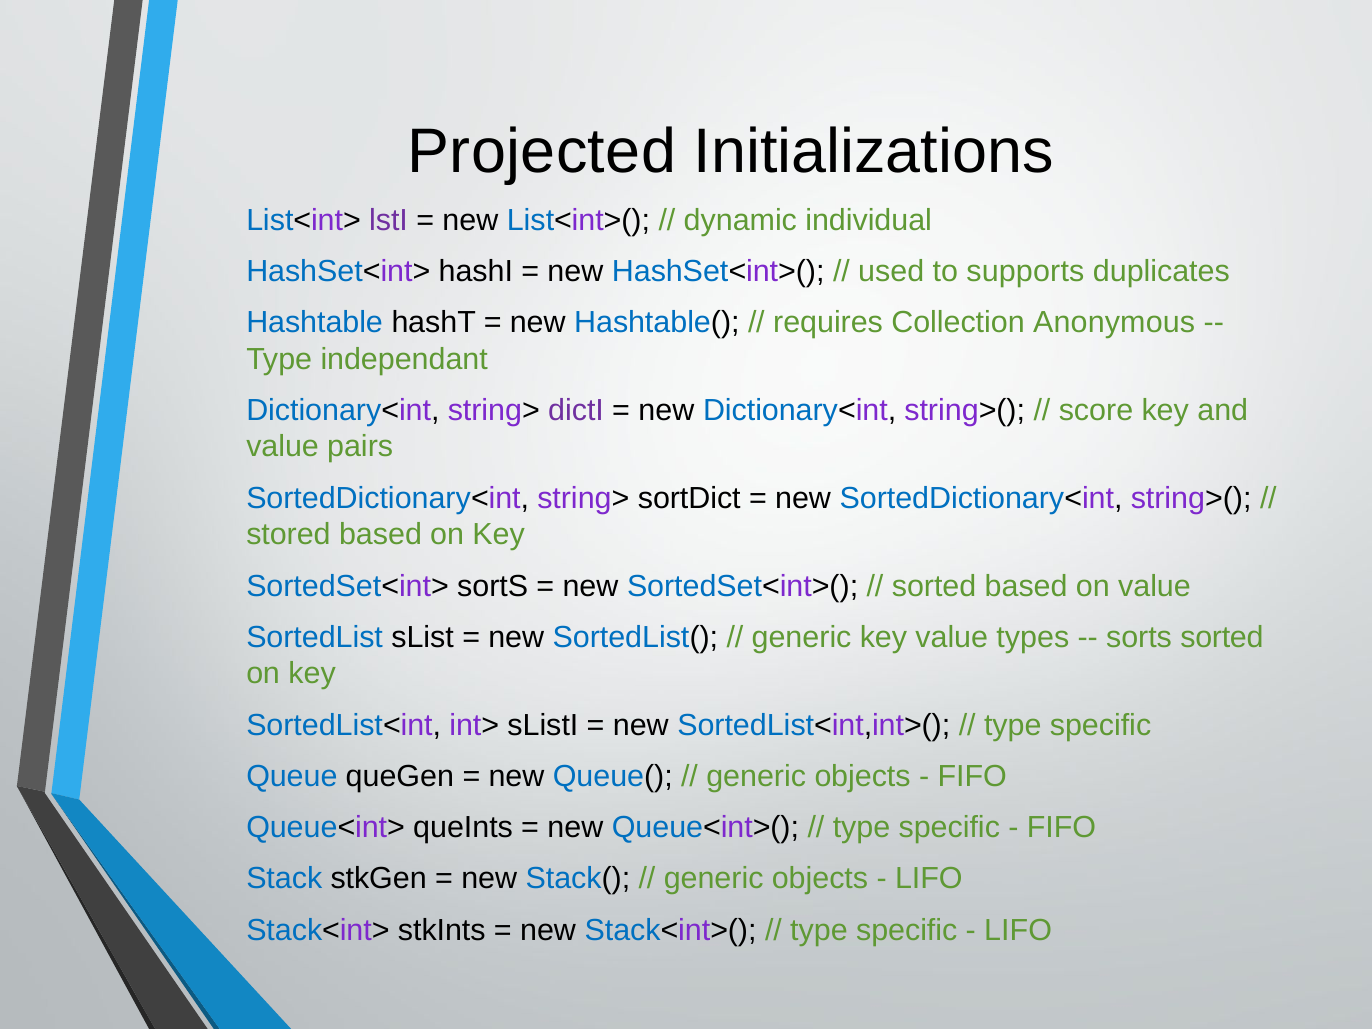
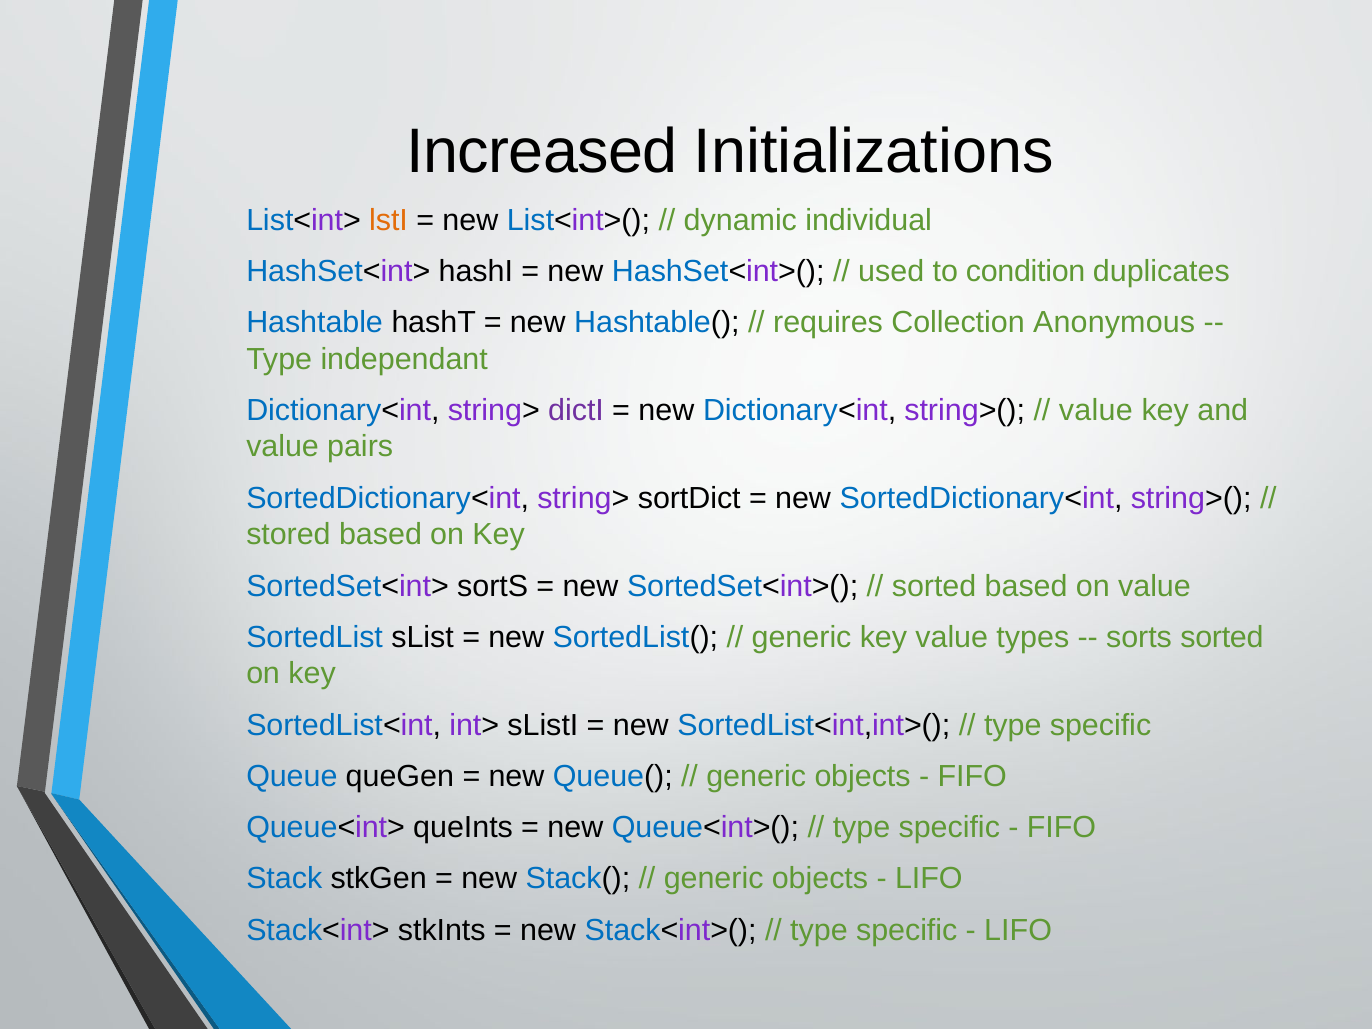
Projected: Projected -> Increased
lstI colour: purple -> orange
supports: supports -> condition
score at (1096, 410): score -> value
